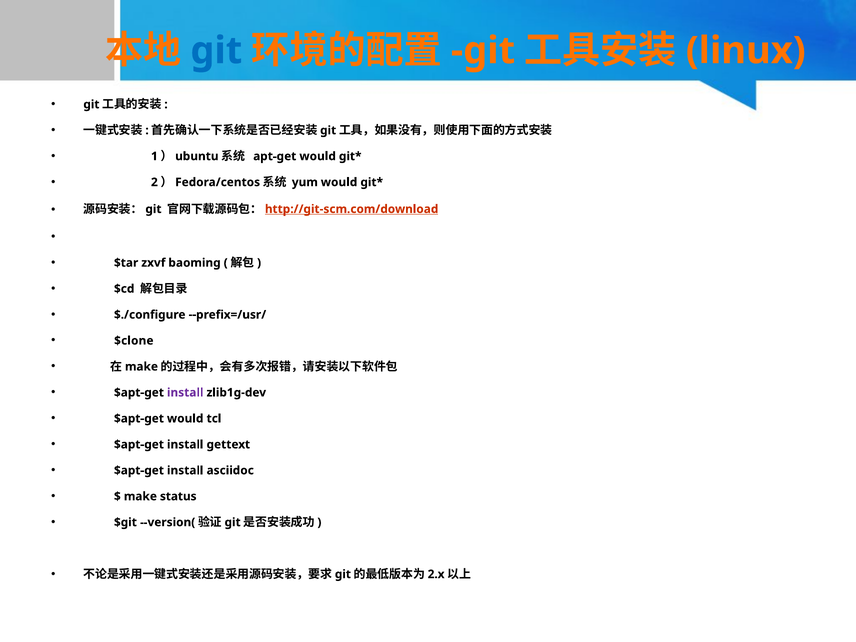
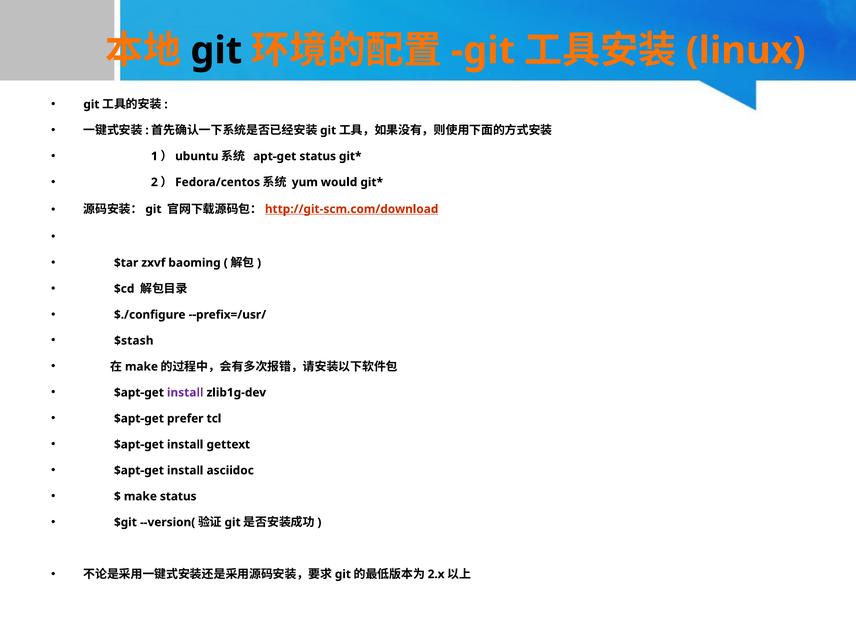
git at (216, 51) colour: blue -> black
apt-get would: would -> status
$clone: $clone -> $stash
$apt-get would: would -> prefer
